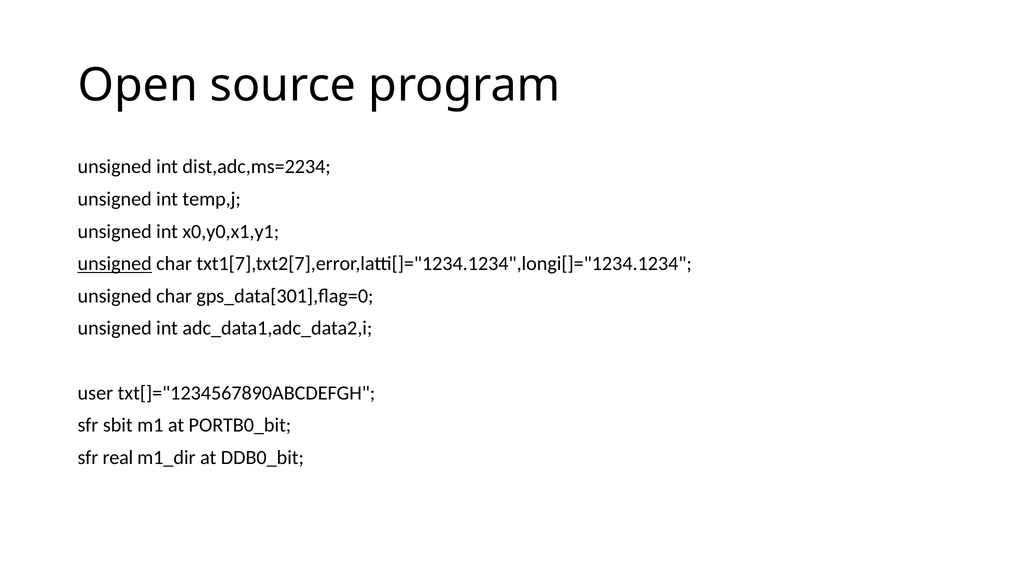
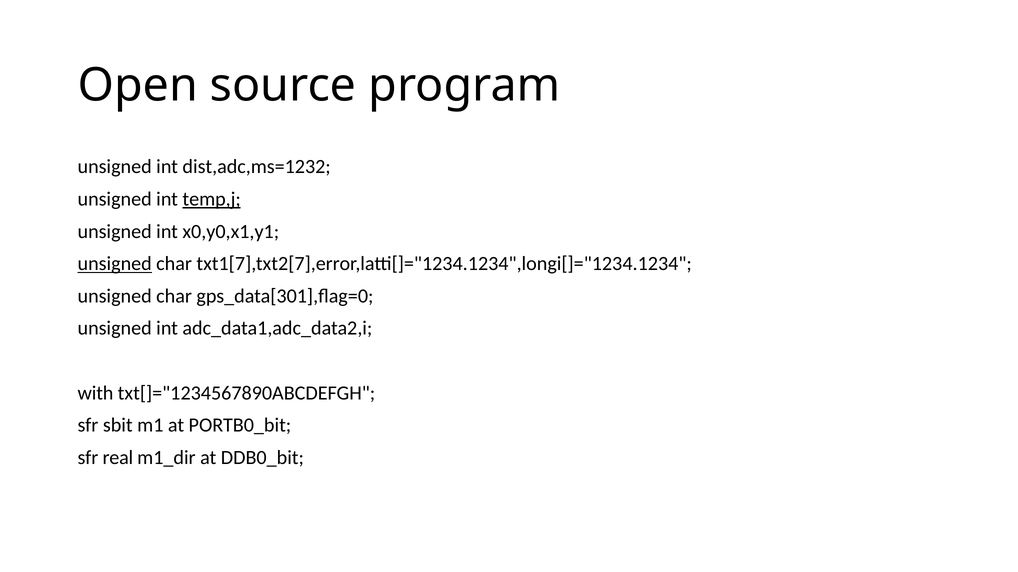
dist,adc,ms=2234: dist,adc,ms=2234 -> dist,adc,ms=1232
temp,j underline: none -> present
user: user -> with
